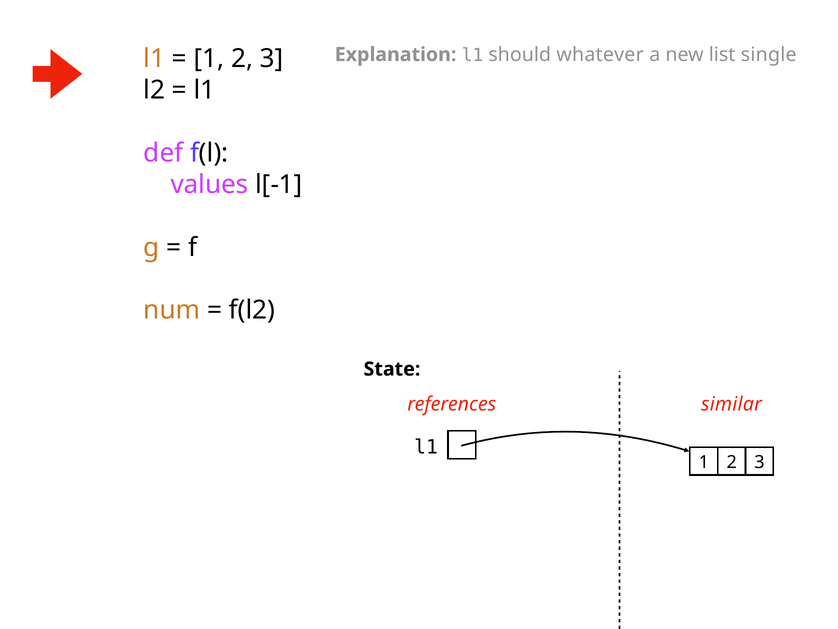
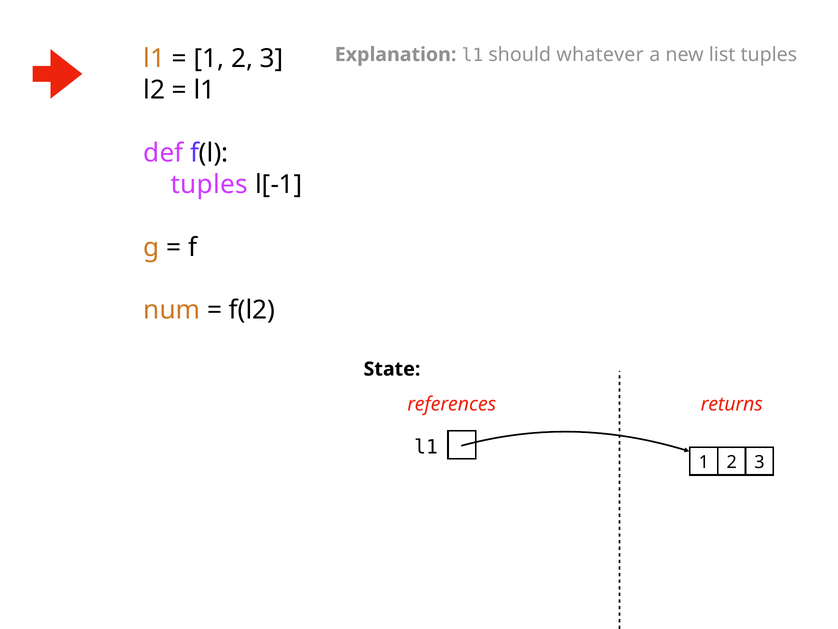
list single: single -> tuples
values at (210, 184): values -> tuples
similar: similar -> returns
